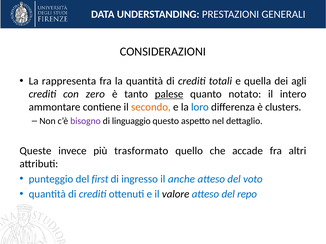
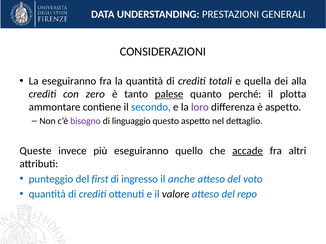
La rappresenta: rappresenta -> eseguiranno
agli: agli -> alla
notato: notato -> perché
intero: intero -> plotta
secondo colour: orange -> blue
loro colour: blue -> purple
è clusters: clusters -> aspetto
più trasformato: trasformato -> eseguiranno
accade underline: none -> present
